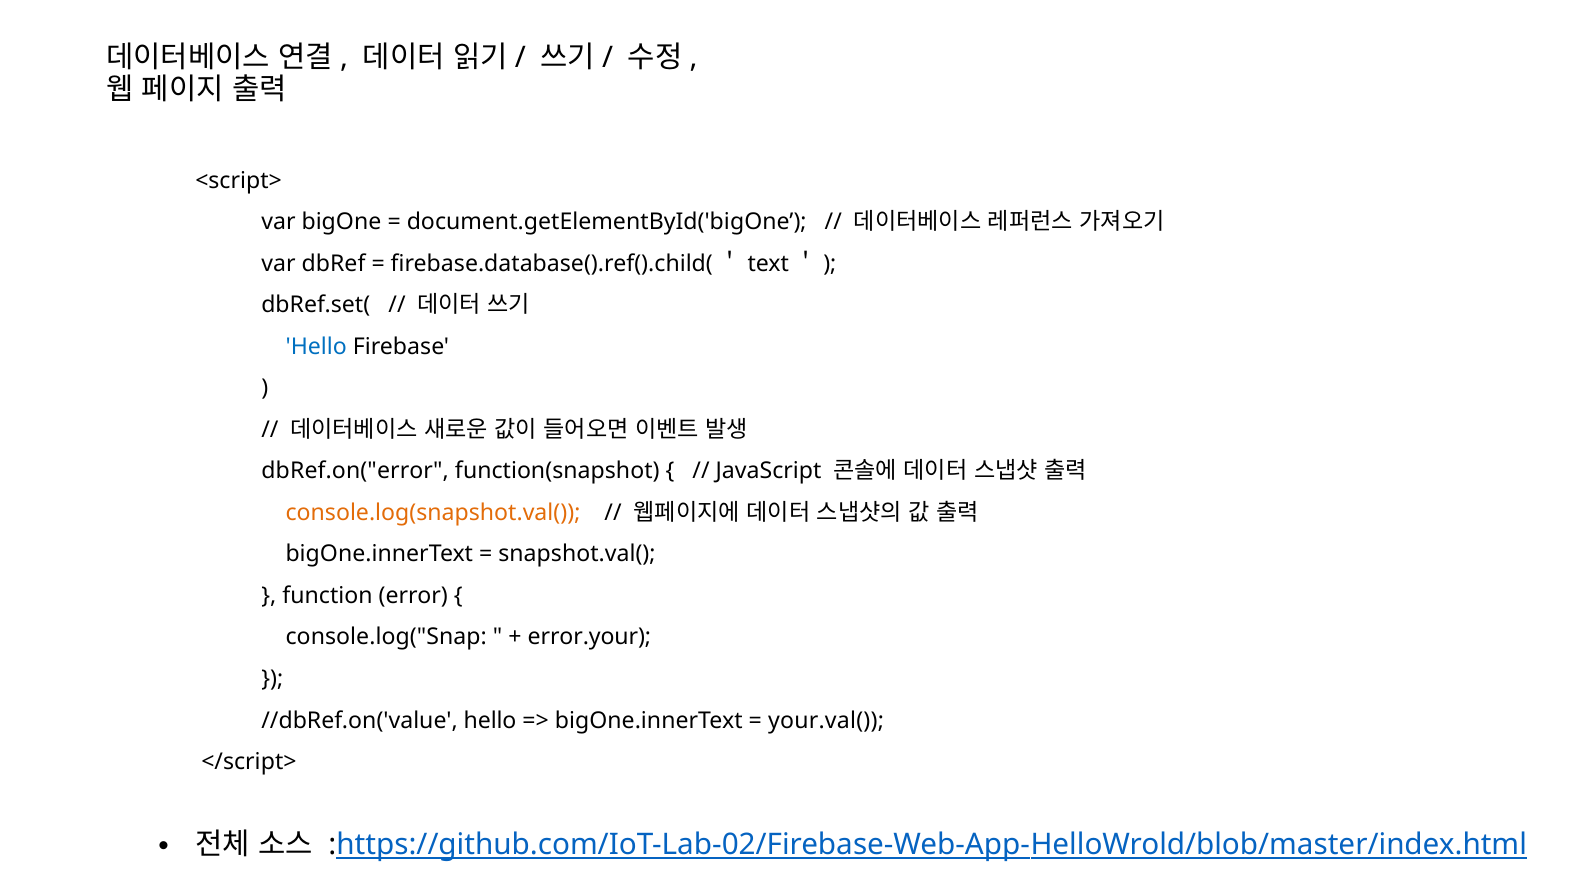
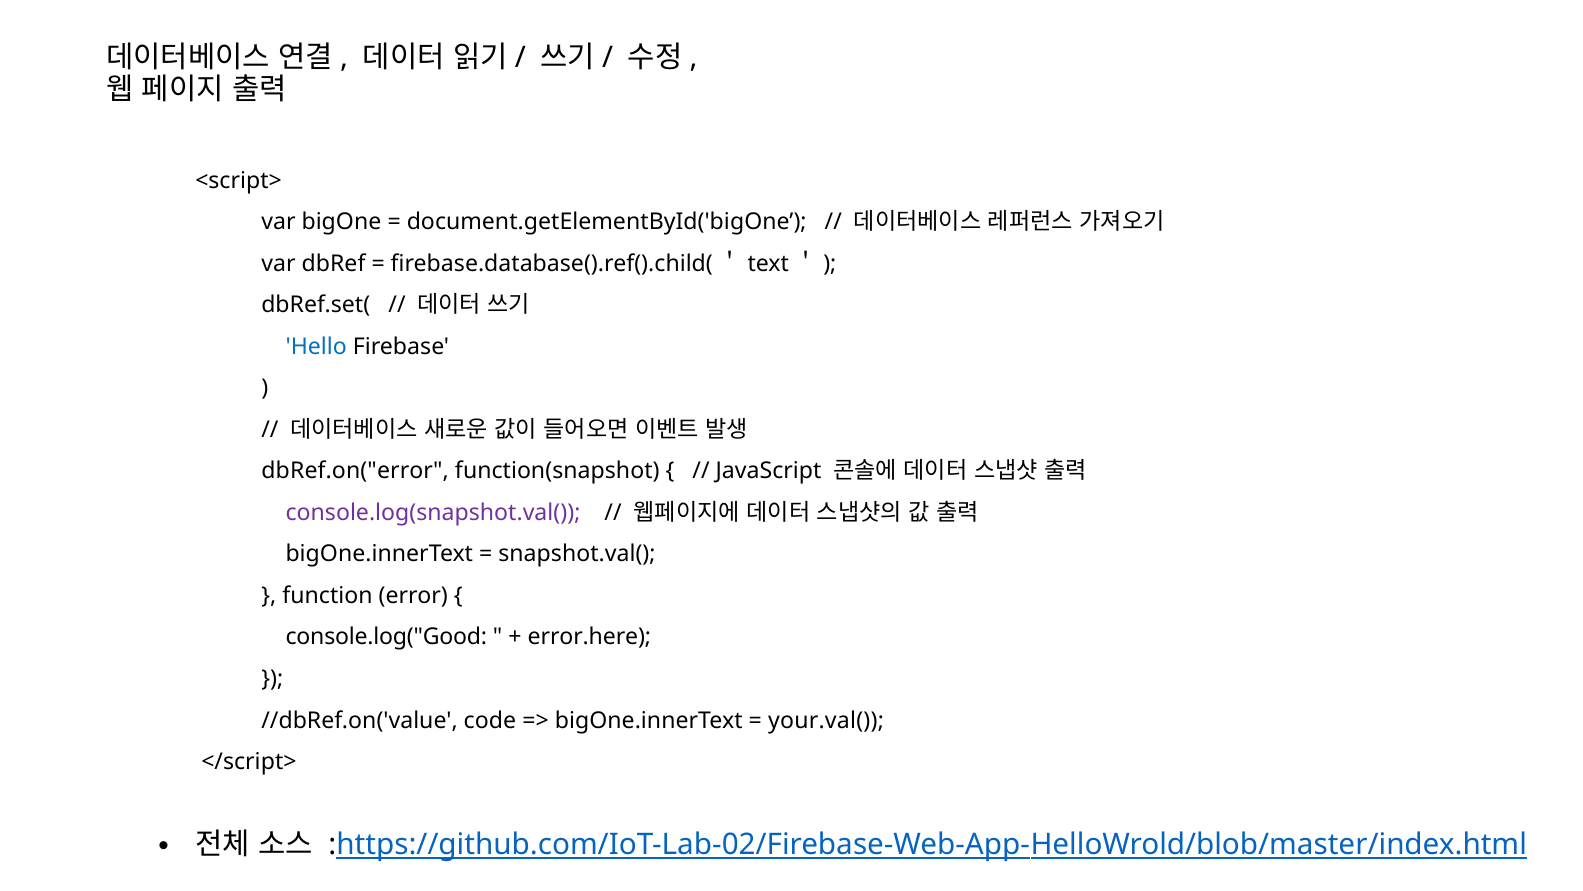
console.log(snapshot.val( colour: orange -> purple
console.log("Snap: console.log("Snap -> console.log("Good
error.your: error.your -> error.here
//dbRef.on('value hello: hello -> code
